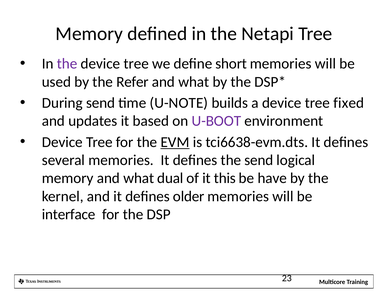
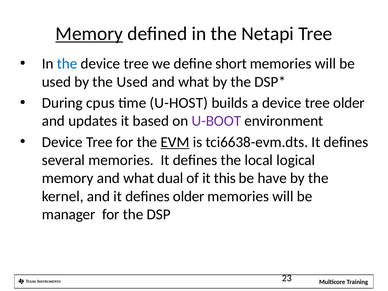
Memory at (89, 34) underline: none -> present
the at (67, 64) colour: purple -> blue
the Refer: Refer -> Used
During send: send -> cpus
U-NOTE: U-NOTE -> U-HOST
tree fixed: fixed -> older
the send: send -> local
interface: interface -> manager
